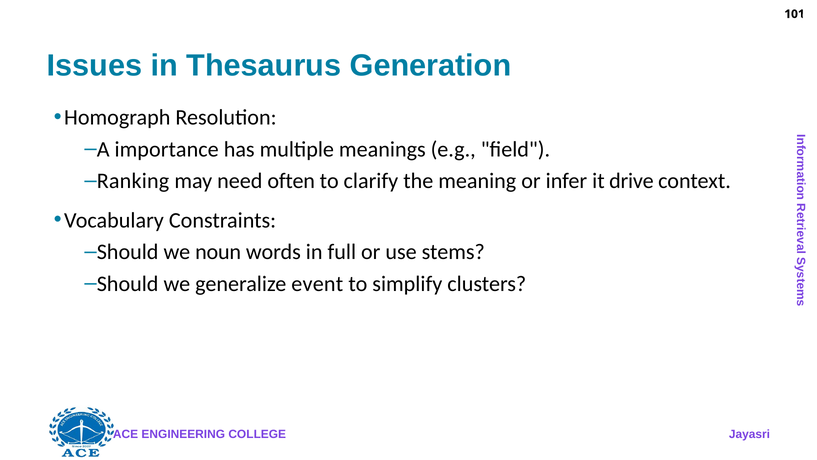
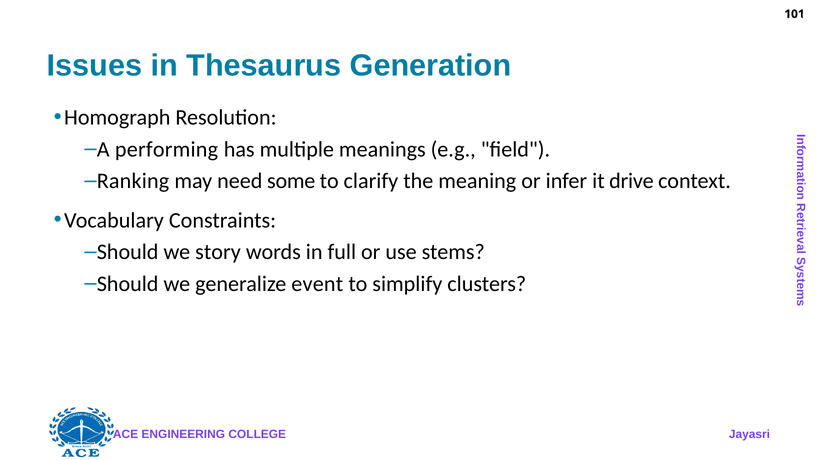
importance: importance -> performing
often: often -> some
noun: noun -> story
